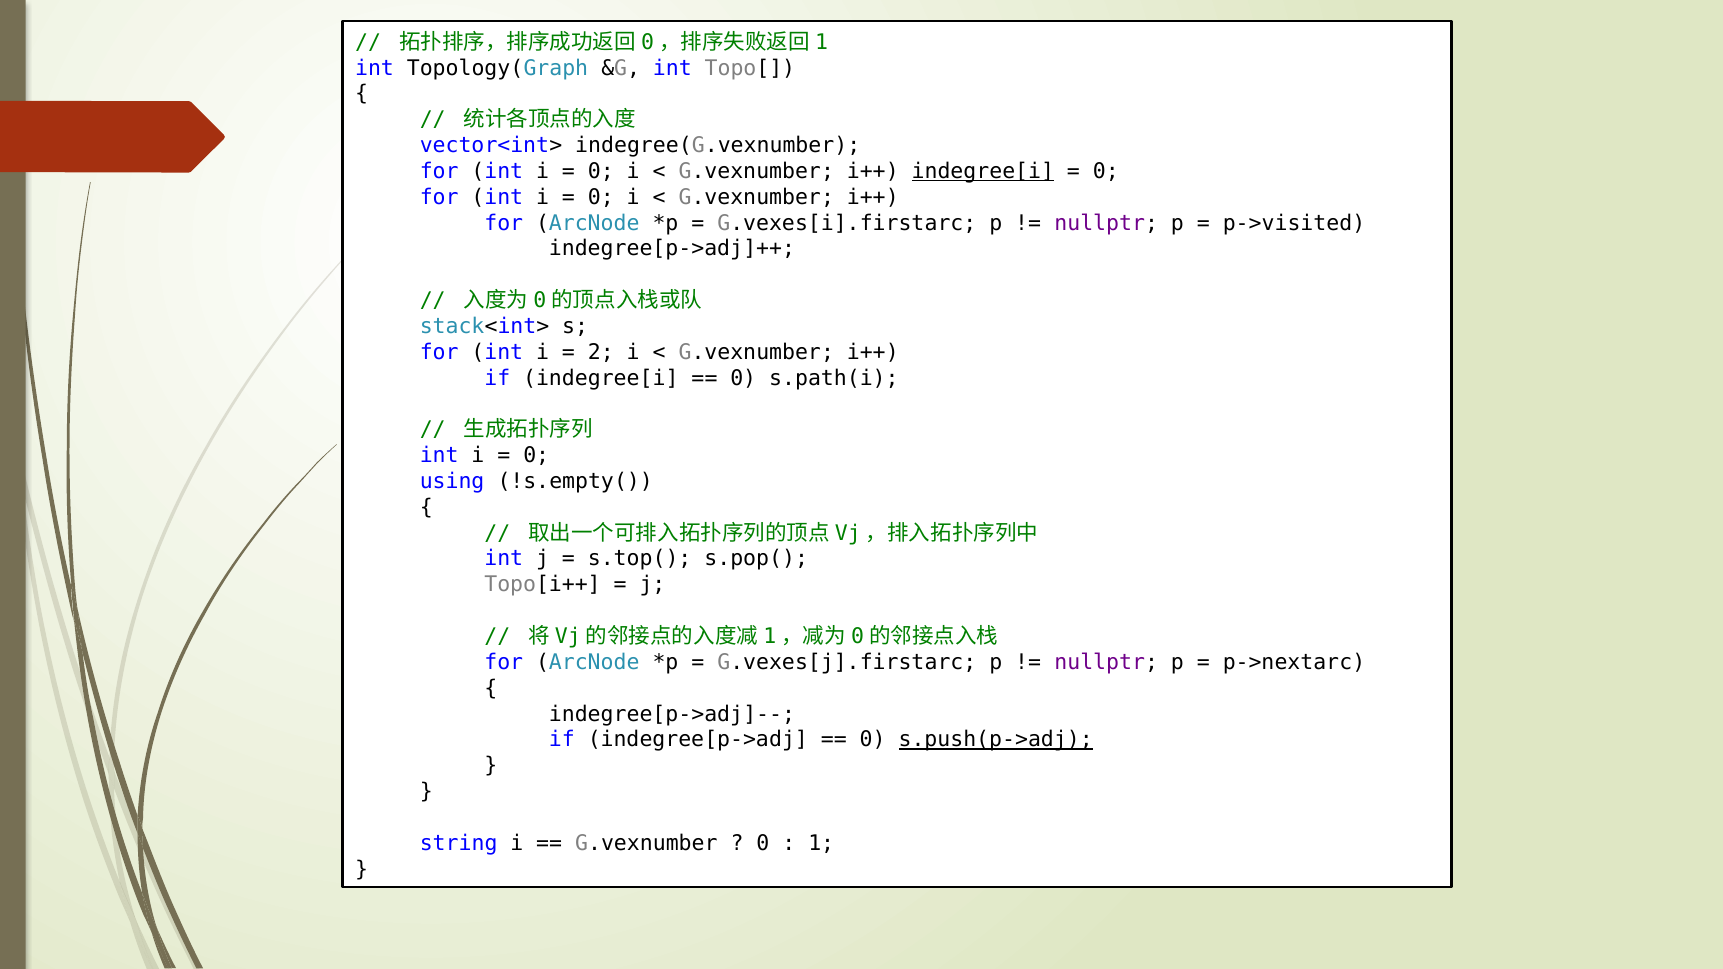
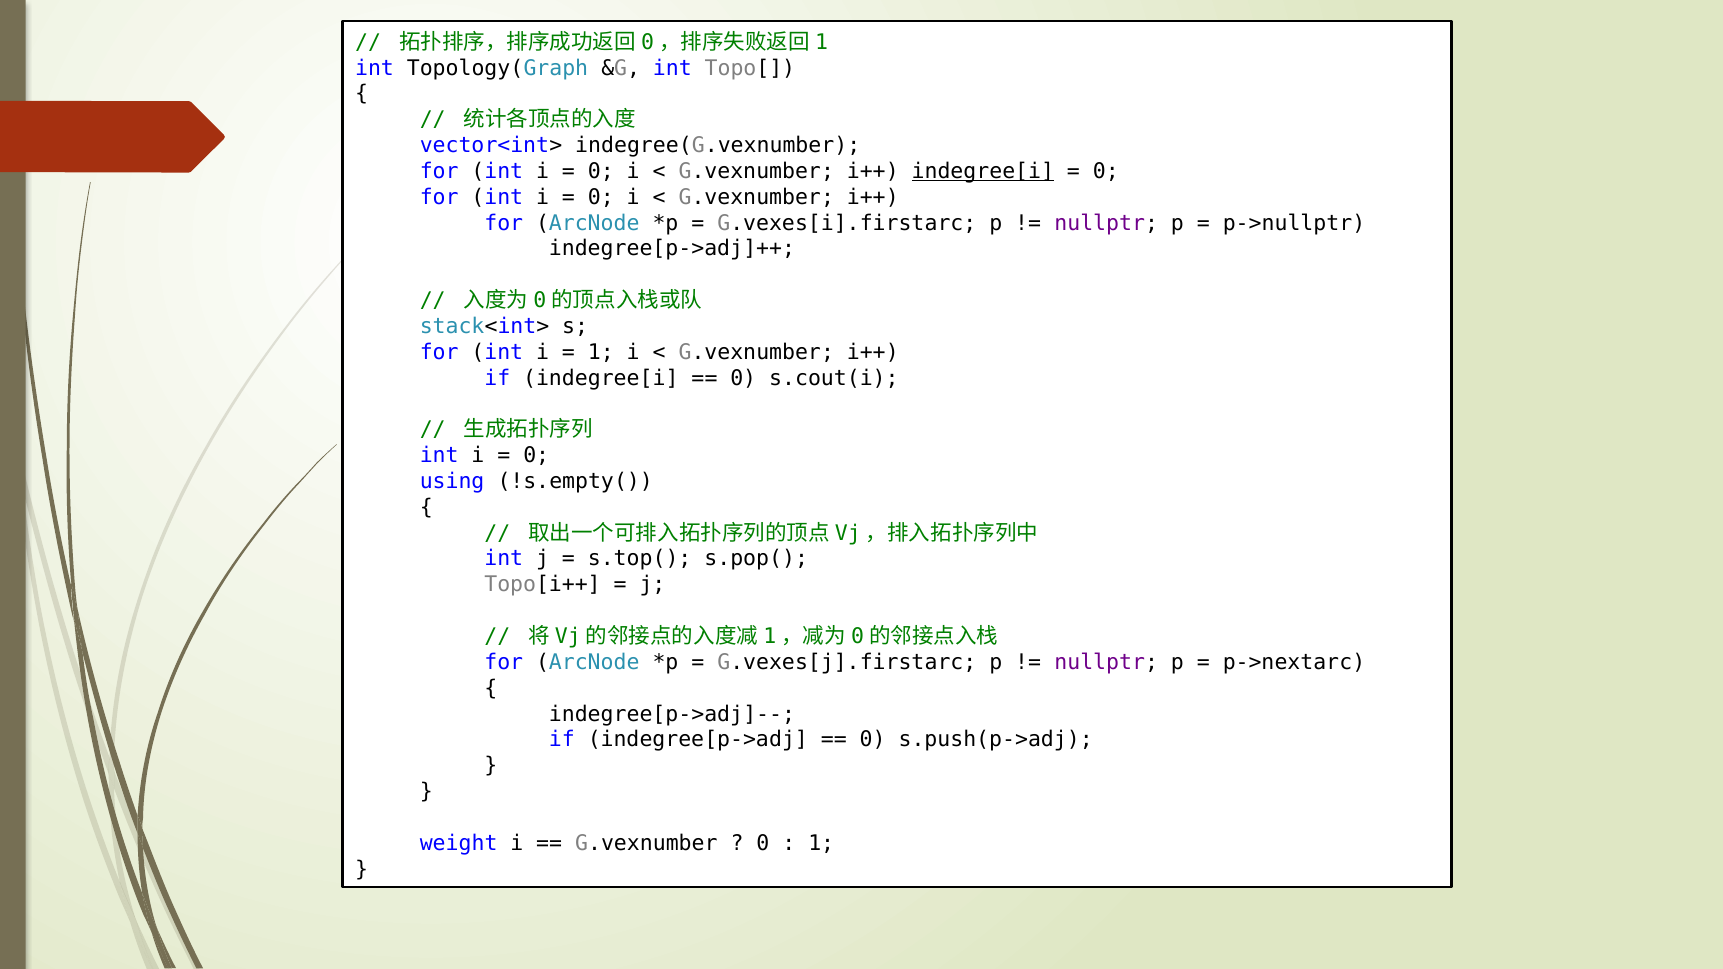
p->visited: p->visited -> p->nullptr
2 at (601, 352): 2 -> 1
s.path(i: s.path(i -> s.cout(i
s.push(p->adj underline: present -> none
string: string -> weight
